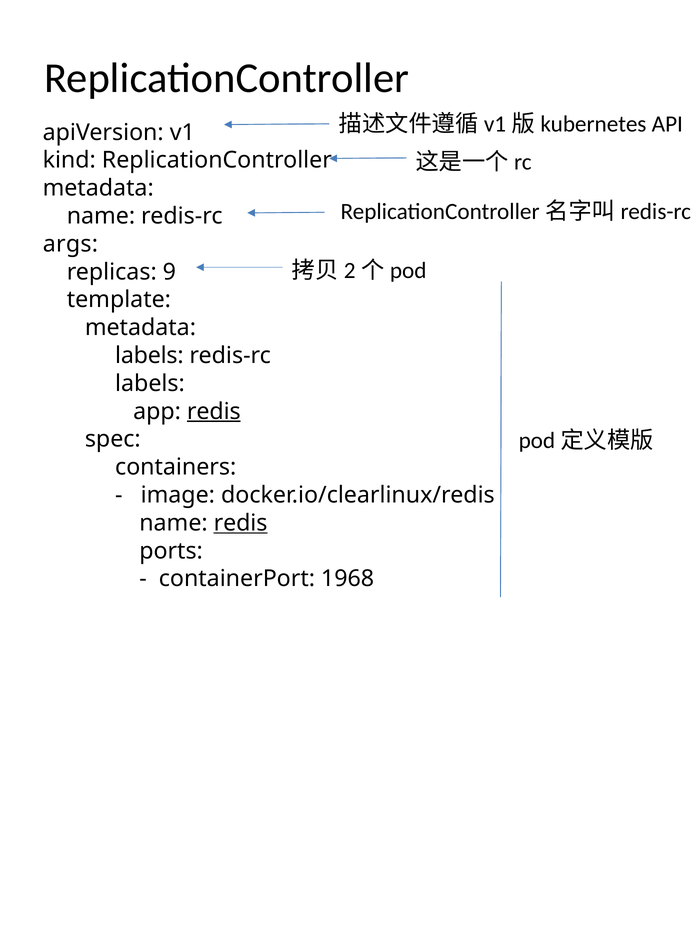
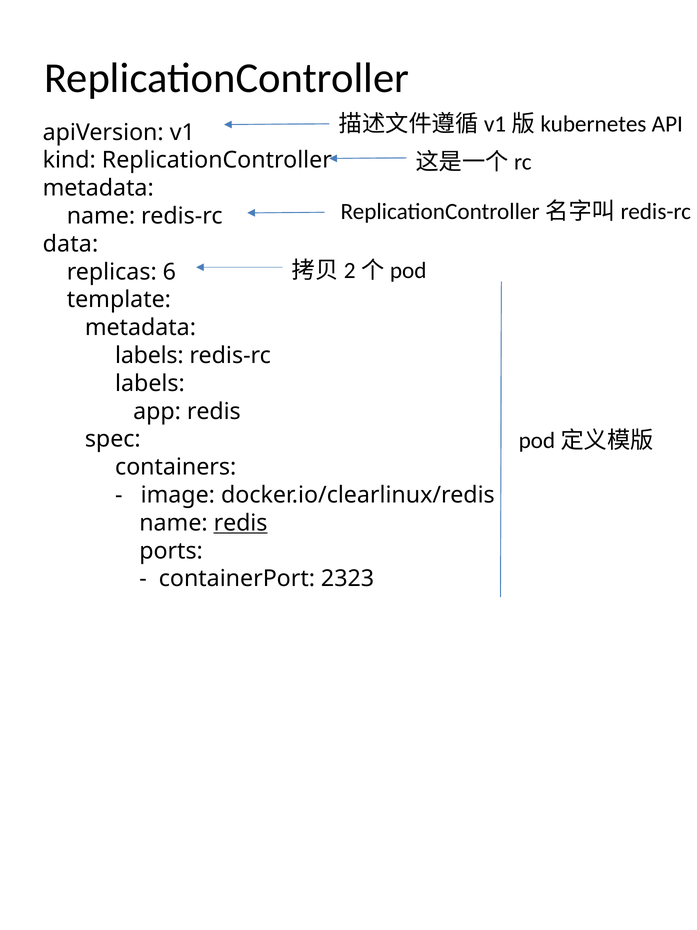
args: args -> data
9: 9 -> 6
redis at (214, 411) underline: present -> none
1968: 1968 -> 2323
